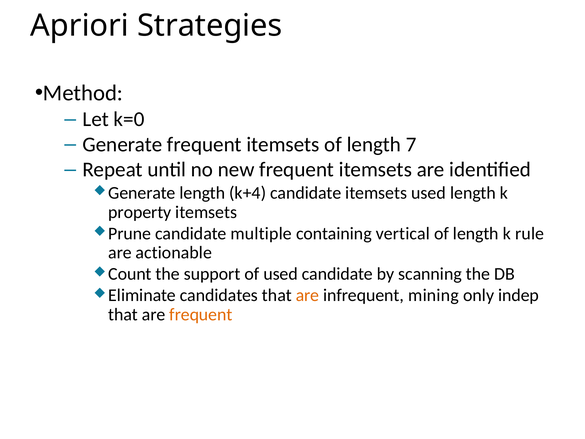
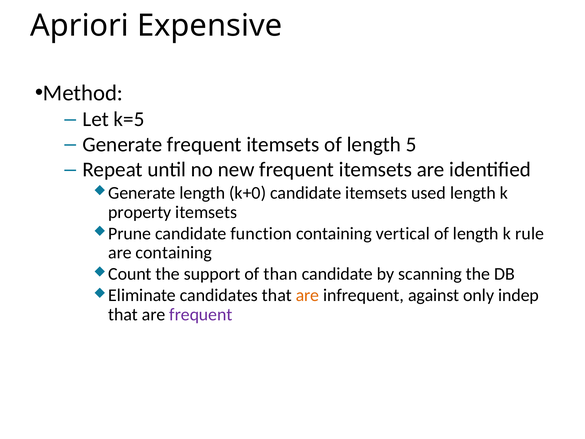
Strategies: Strategies -> Expensive
k=0: k=0 -> k=5
7: 7 -> 5
k+4: k+4 -> k+0
multiple: multiple -> function
are actionable: actionable -> containing
of used: used -> than
mining: mining -> against
frequent at (201, 315) colour: orange -> purple
